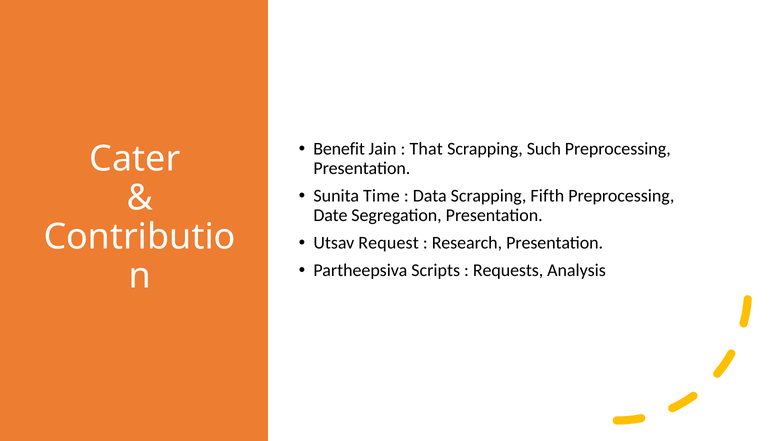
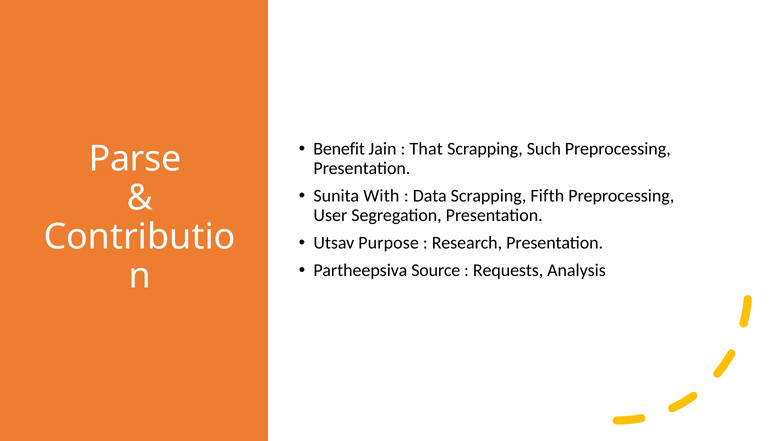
Cater: Cater -> Parse
Time: Time -> With
Date: Date -> User
Request: Request -> Purpose
Scripts: Scripts -> Source
